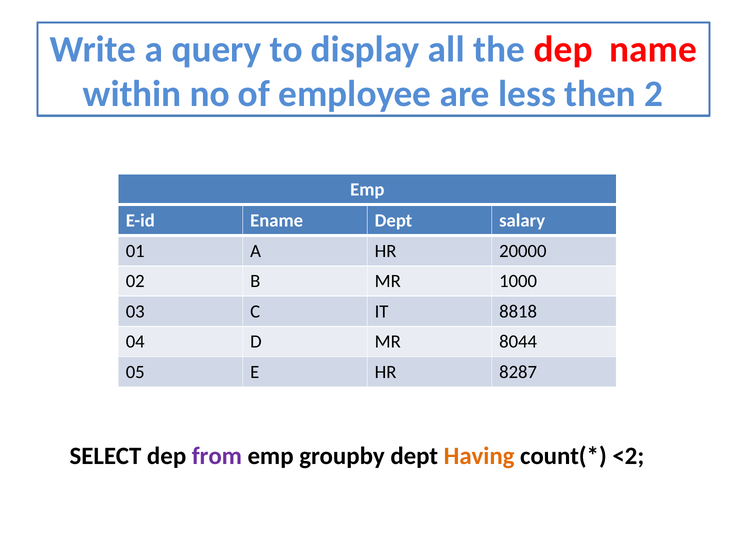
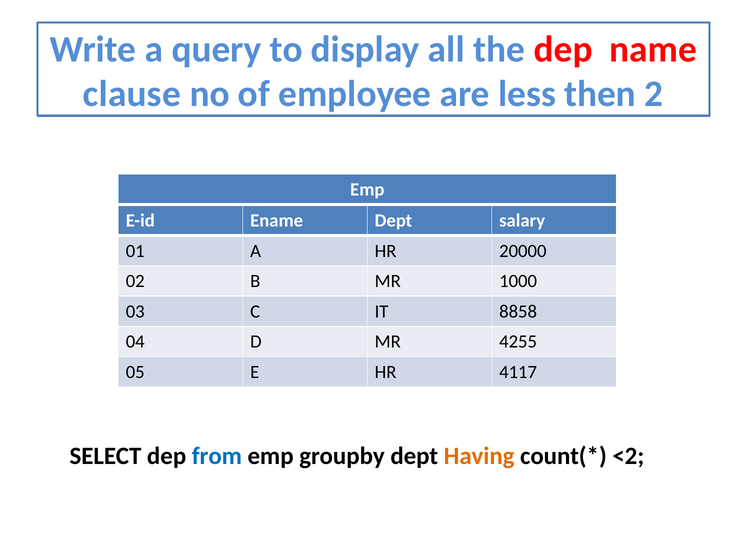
within: within -> clause
8818: 8818 -> 8858
8044: 8044 -> 4255
8287: 8287 -> 4117
from colour: purple -> blue
